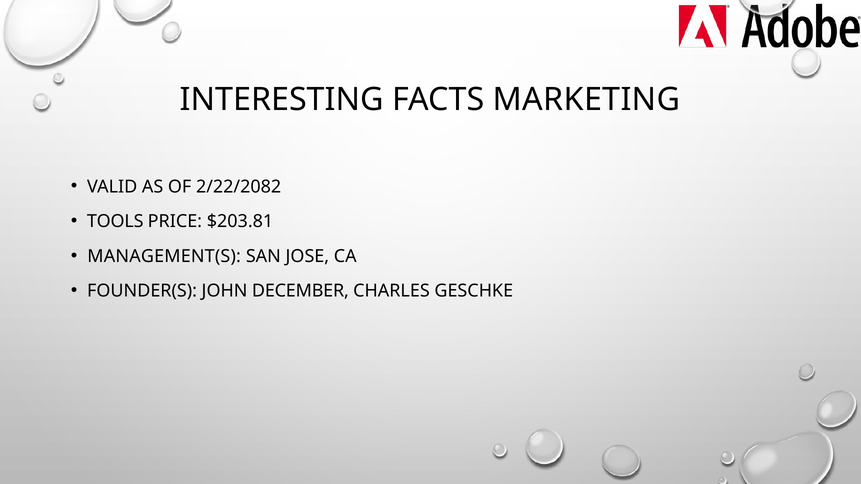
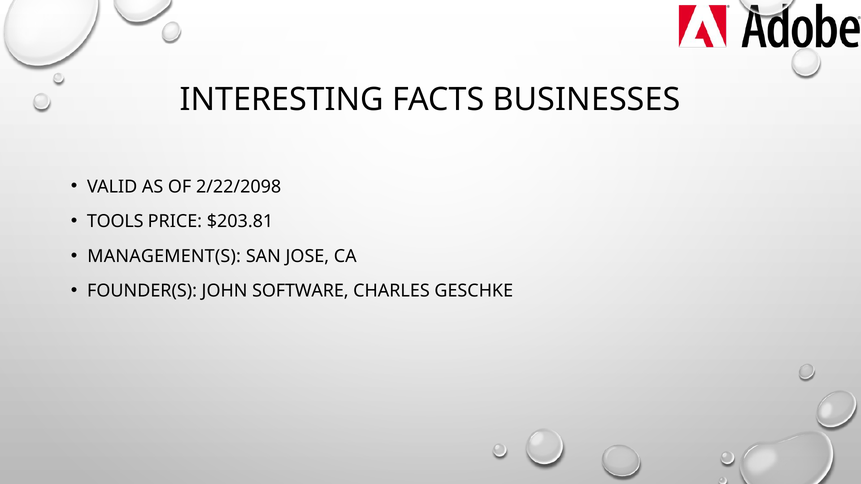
MARKETING: MARKETING -> BUSINESSES
2/22/2082: 2/22/2082 -> 2/22/2098
DECEMBER: DECEMBER -> SOFTWARE
